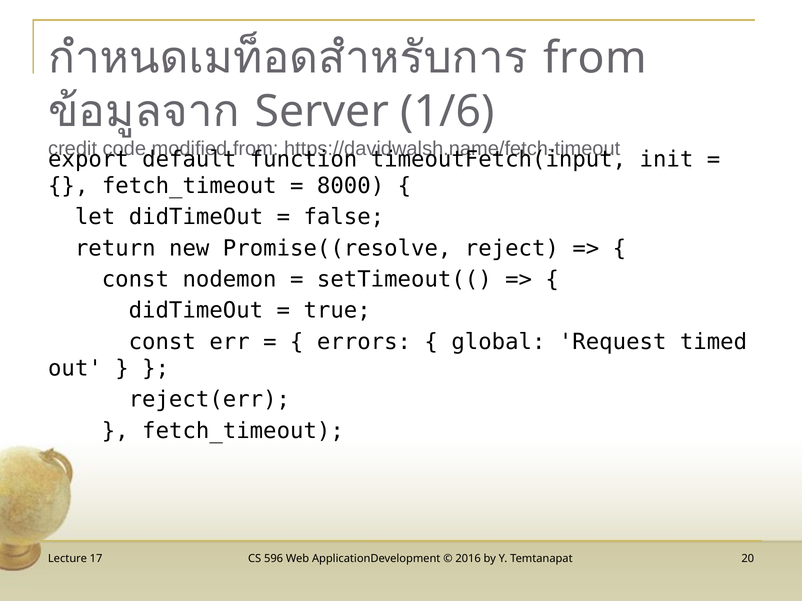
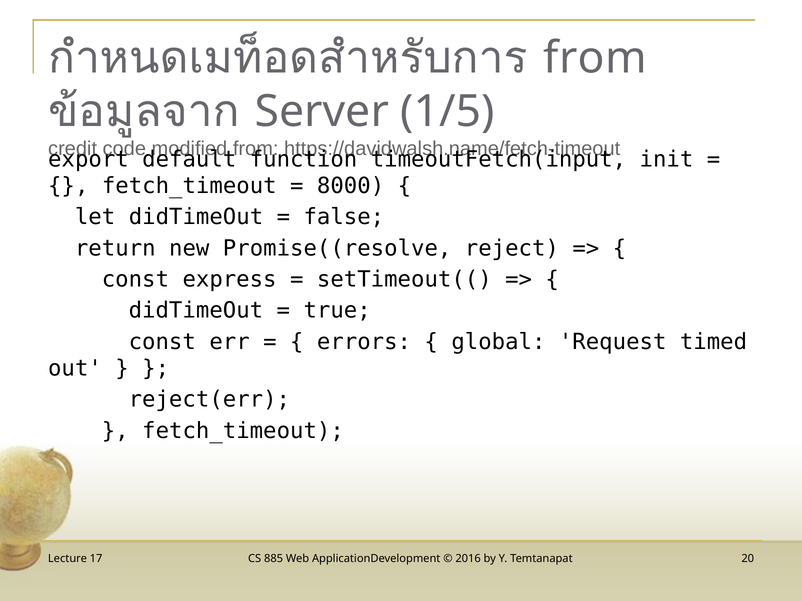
1/6: 1/6 -> 1/5
nodemon: nodemon -> express
596: 596 -> 885
